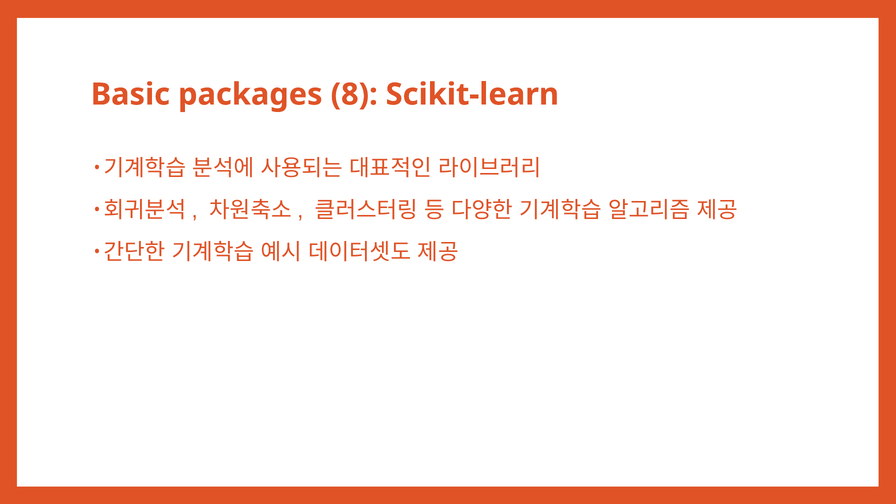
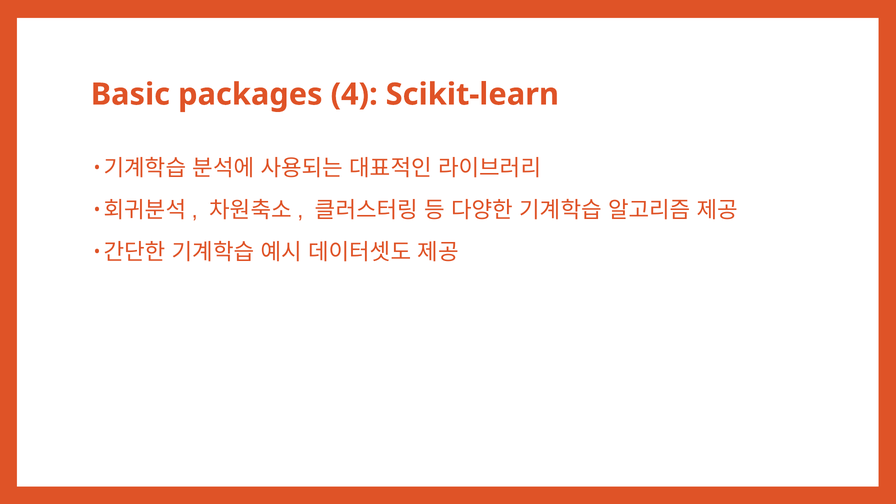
8: 8 -> 4
